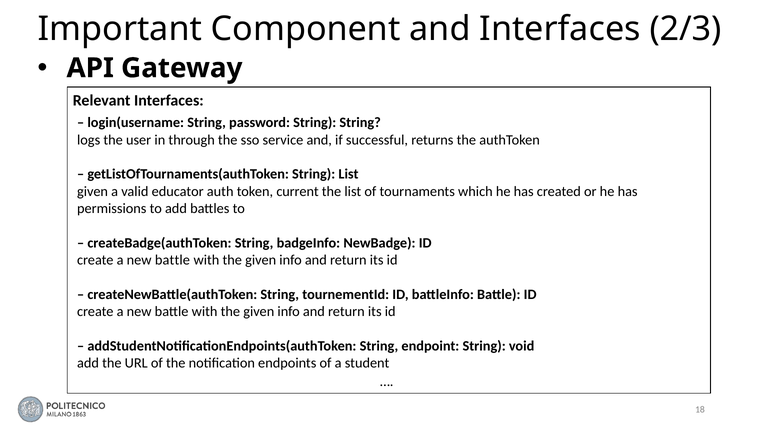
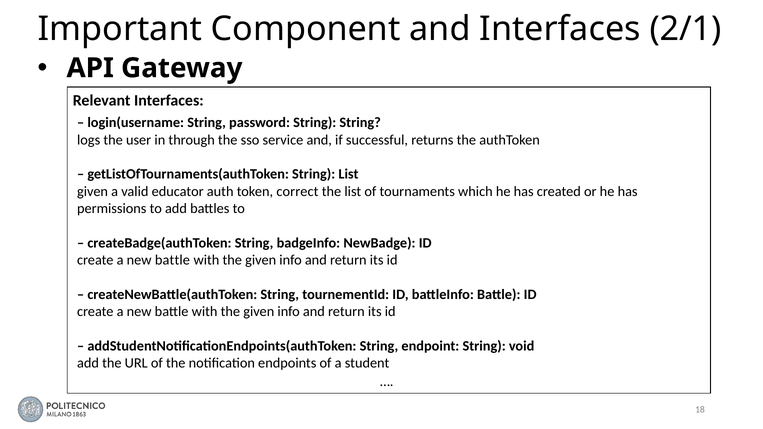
2/3: 2/3 -> 2/1
current: current -> correct
